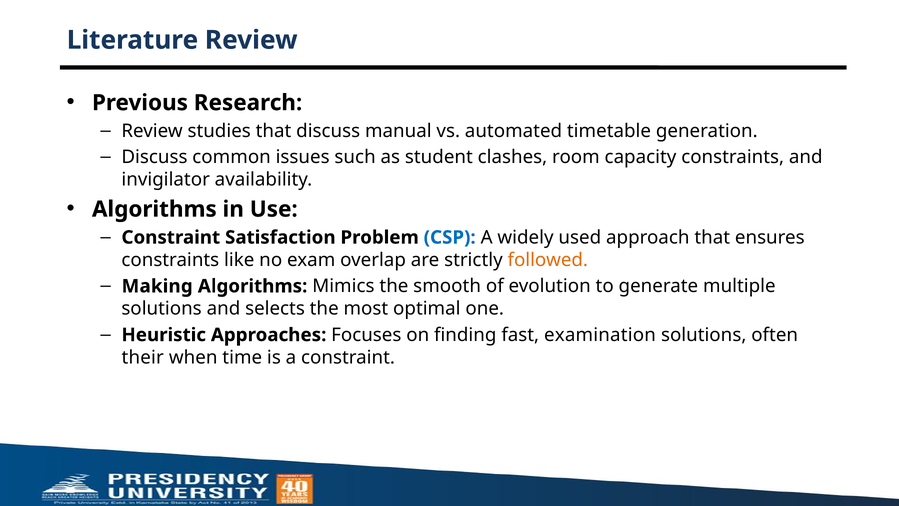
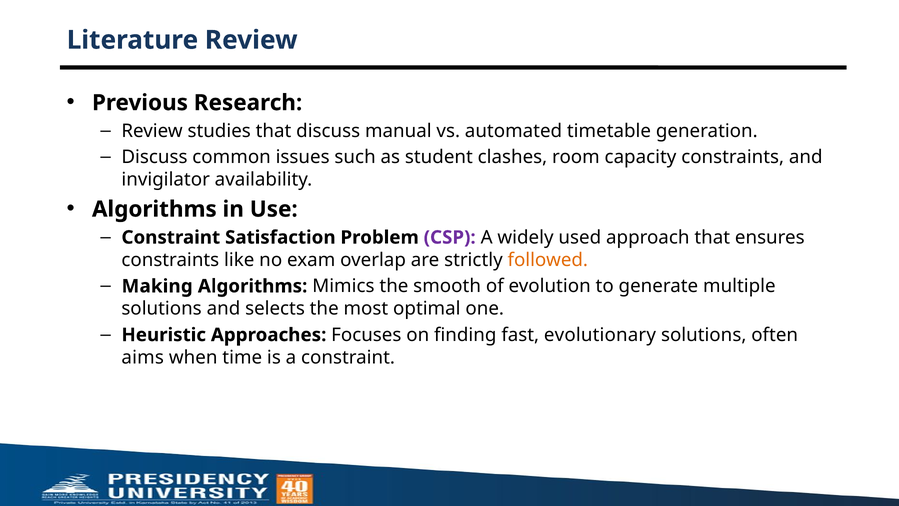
CSP colour: blue -> purple
examination: examination -> evolutionary
their: their -> aims
